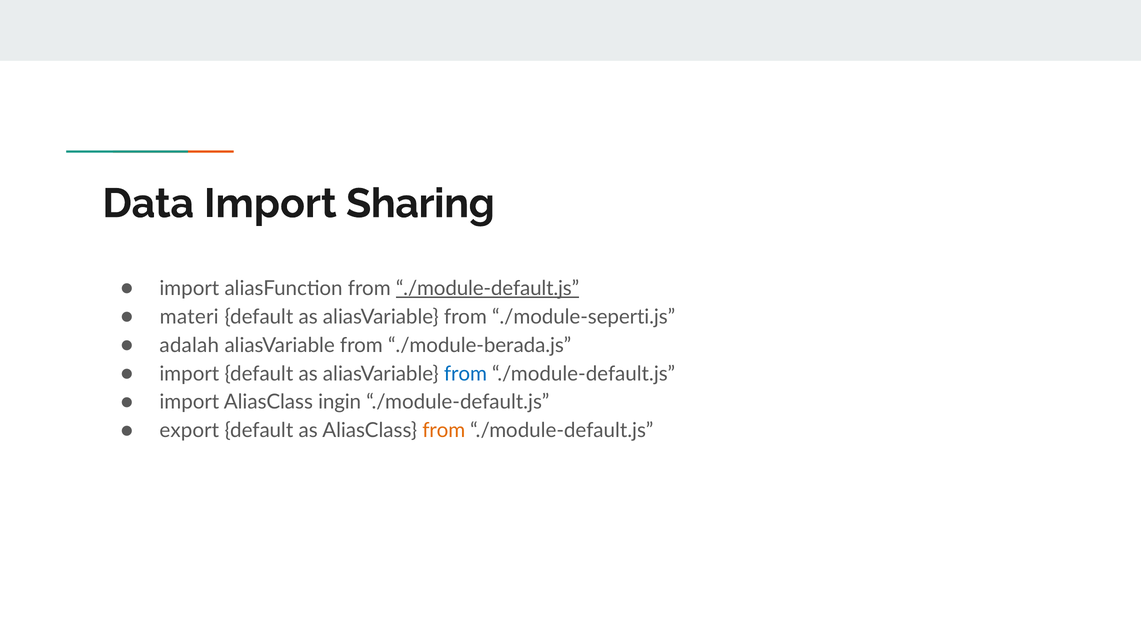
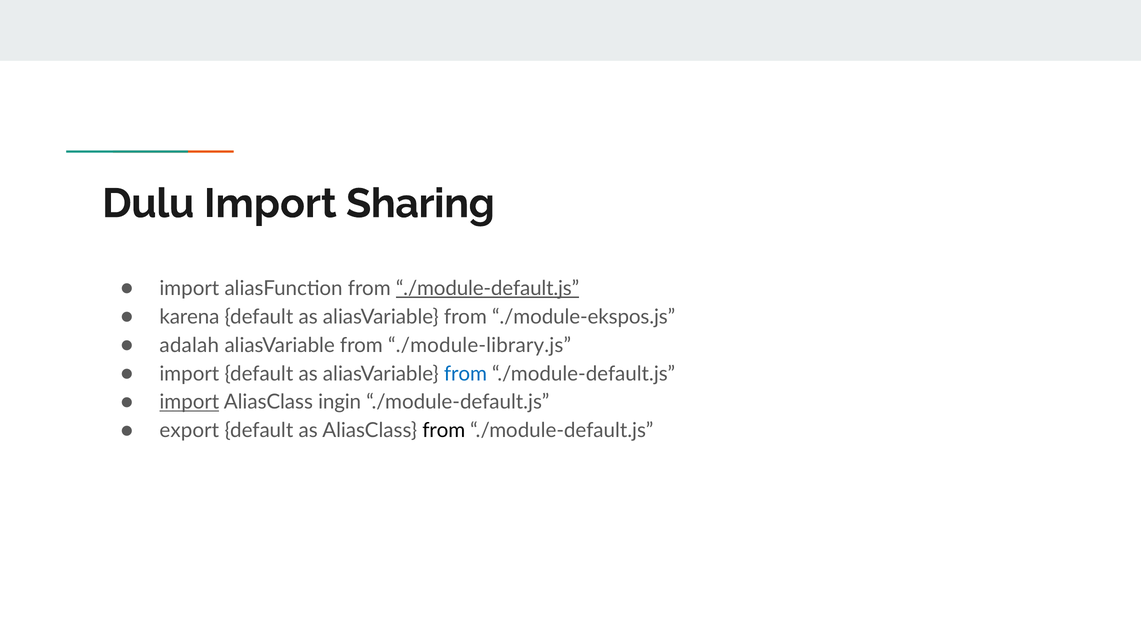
Data: Data -> Dulu
materi: materi -> karena
./module-seperti.js: ./module-seperti.js -> ./module-ekspos.js
./module-berada.js: ./module-berada.js -> ./module-library.js
import at (189, 402) underline: none -> present
from at (444, 431) colour: orange -> black
